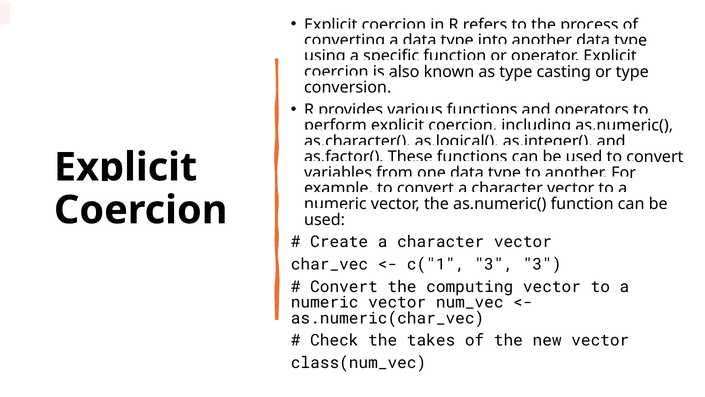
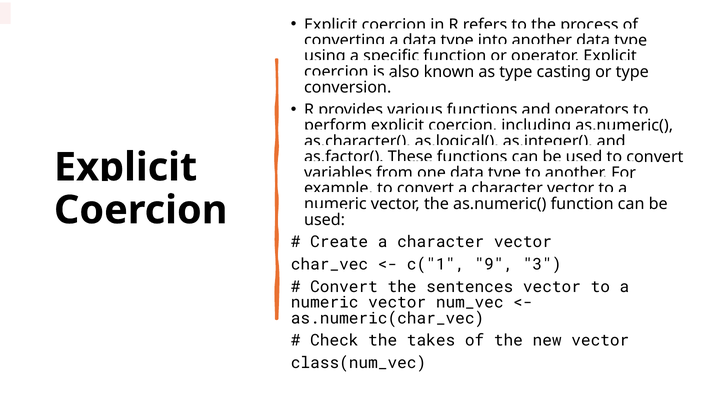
c("1 3: 3 -> 9
computing: computing -> sentences
